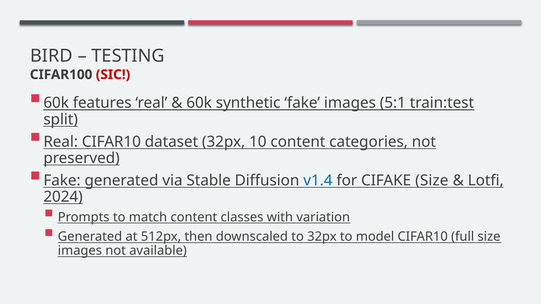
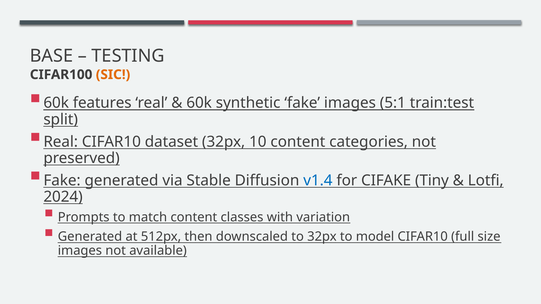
BIRD: BIRD -> BASE
SIC colour: red -> orange
CIFAKE Size: Size -> Tiny
